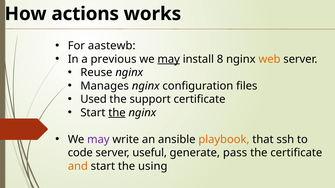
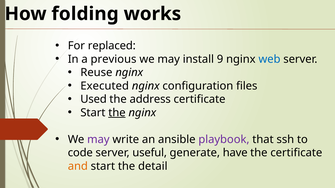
actions: actions -> folding
aastewb: aastewb -> replaced
may at (169, 59) underline: present -> none
8: 8 -> 9
web colour: orange -> blue
Manages: Manages -> Executed
support: support -> address
playbook colour: orange -> purple
pass: pass -> have
using: using -> detail
